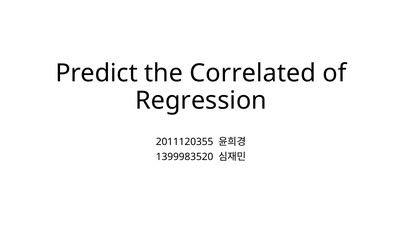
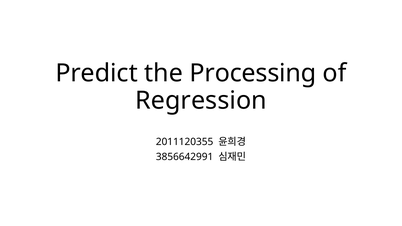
Correlated: Correlated -> Processing
1399983520: 1399983520 -> 3856642991
